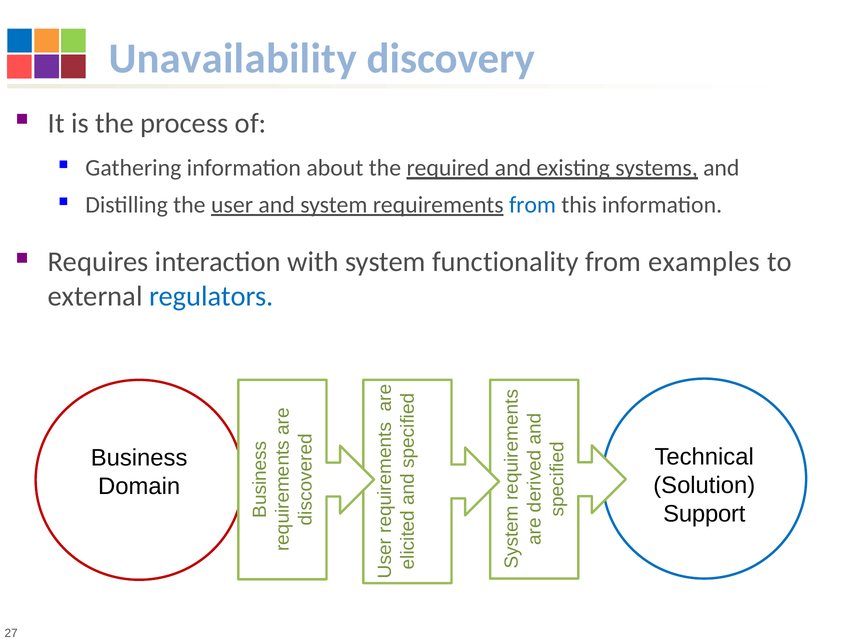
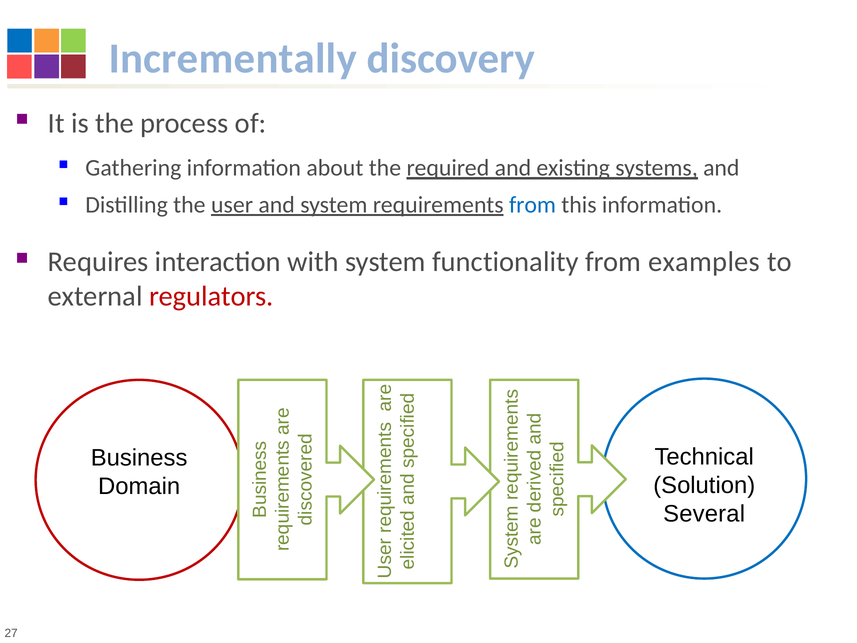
Unavailability: Unavailability -> Incrementally
regulators colour: blue -> red
Support: Support -> Several
